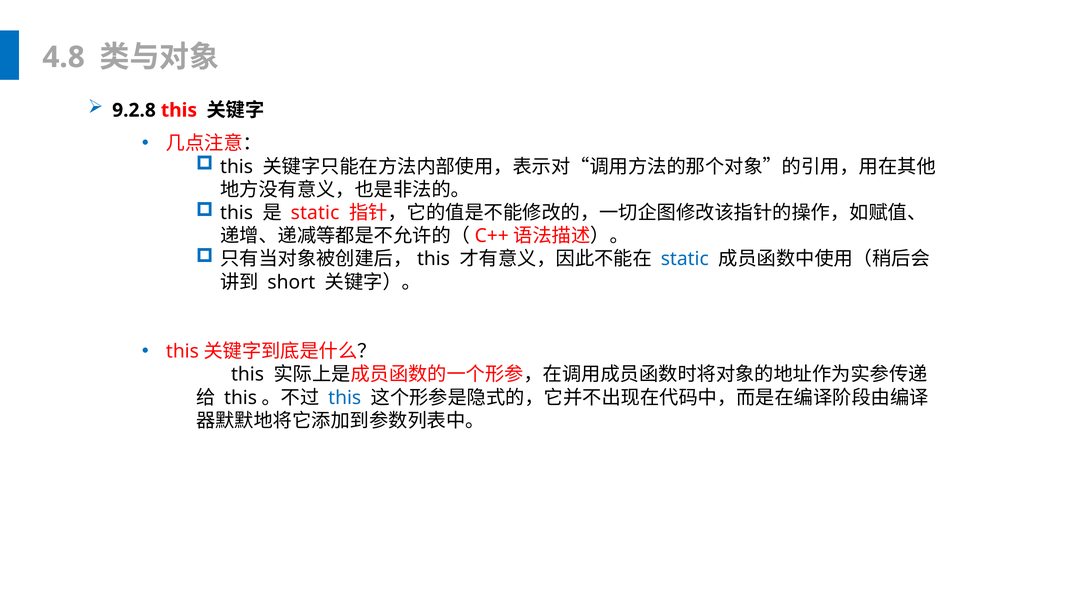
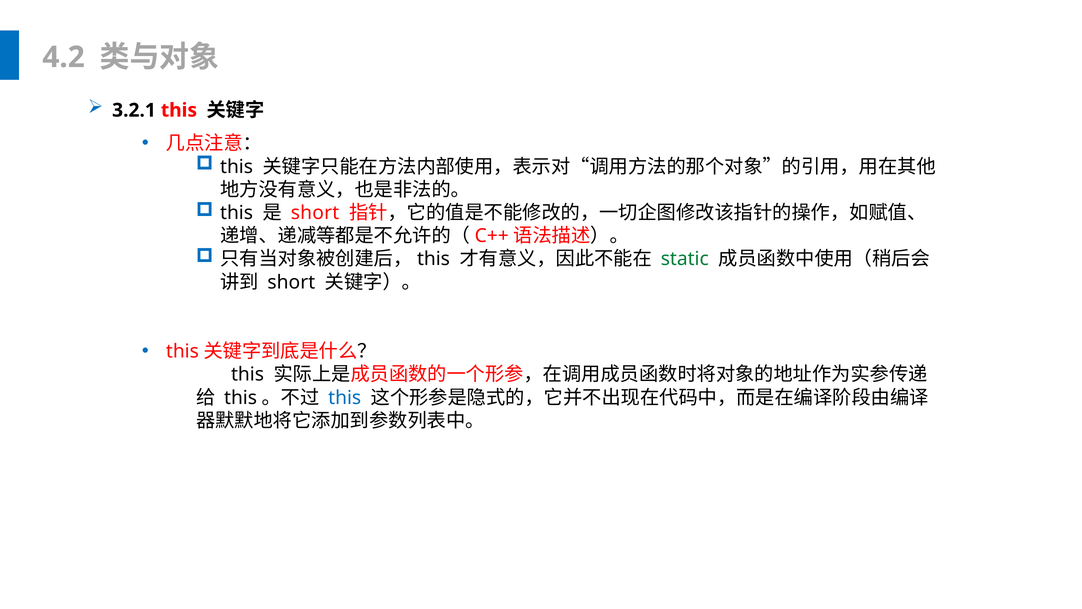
4.8: 4.8 -> 4.2
9.2.8: 9.2.8 -> 3.2.1
static at (315, 213): static -> short
static at (685, 259) colour: blue -> green
